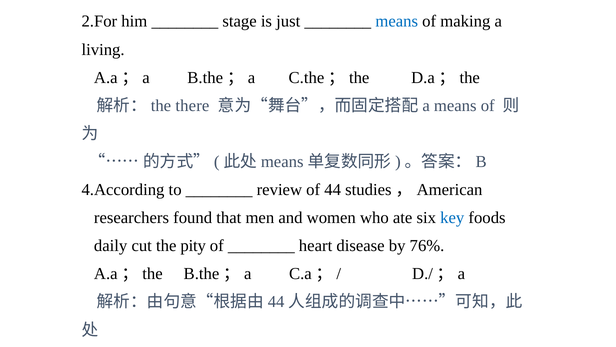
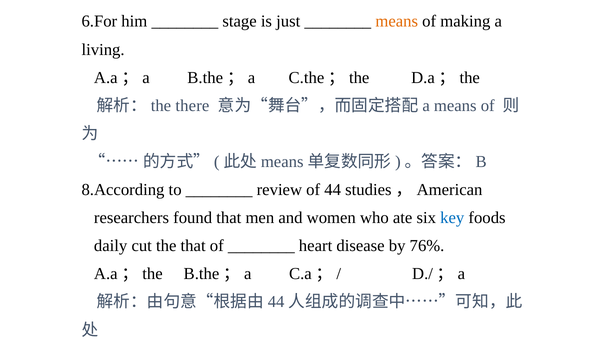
2.For: 2.For -> 6.For
means at (397, 21) colour: blue -> orange
4.According: 4.According -> 8.According
the pity: pity -> that
